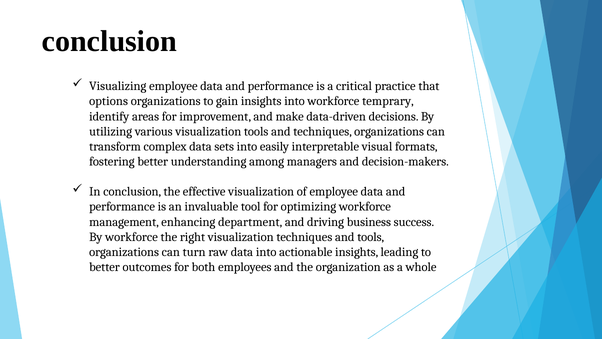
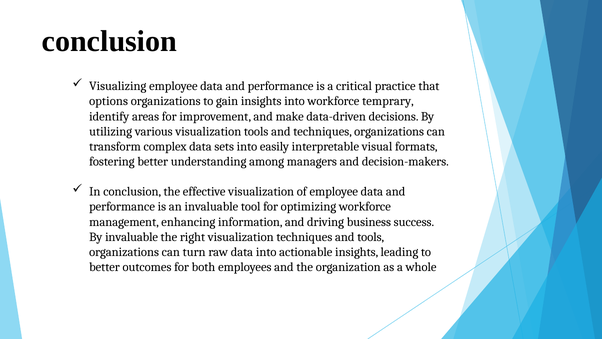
department: department -> information
By workforce: workforce -> invaluable
